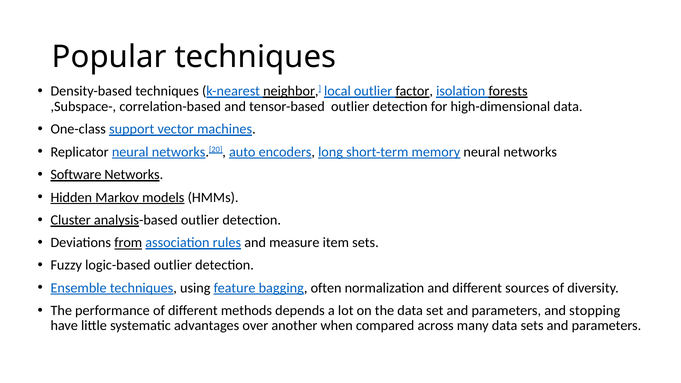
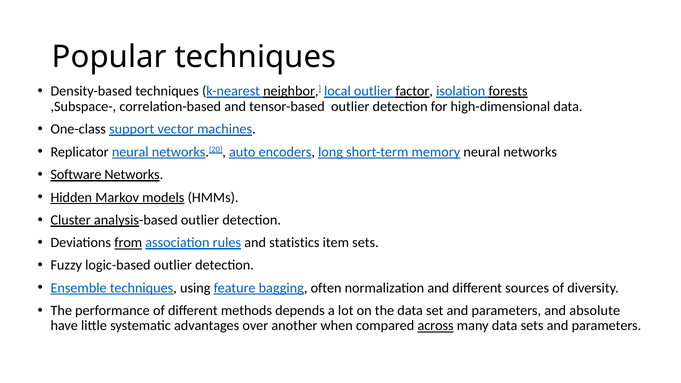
measure: measure -> statistics
stopping: stopping -> absolute
across underline: none -> present
